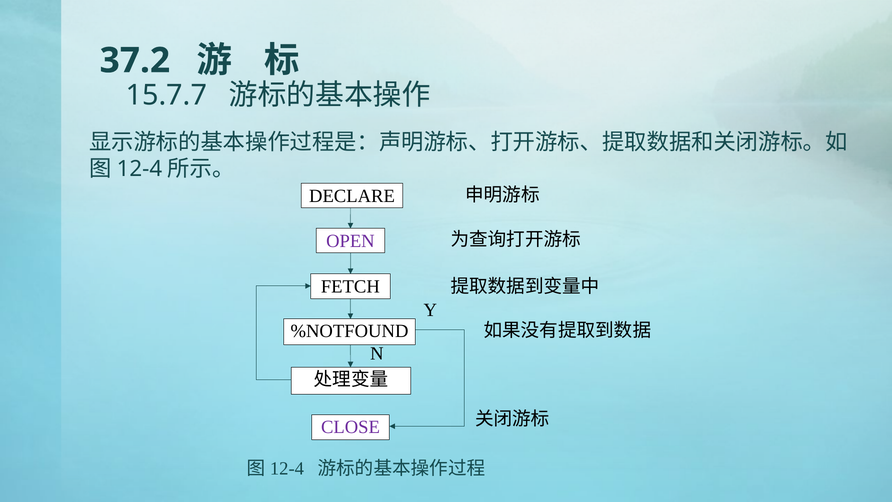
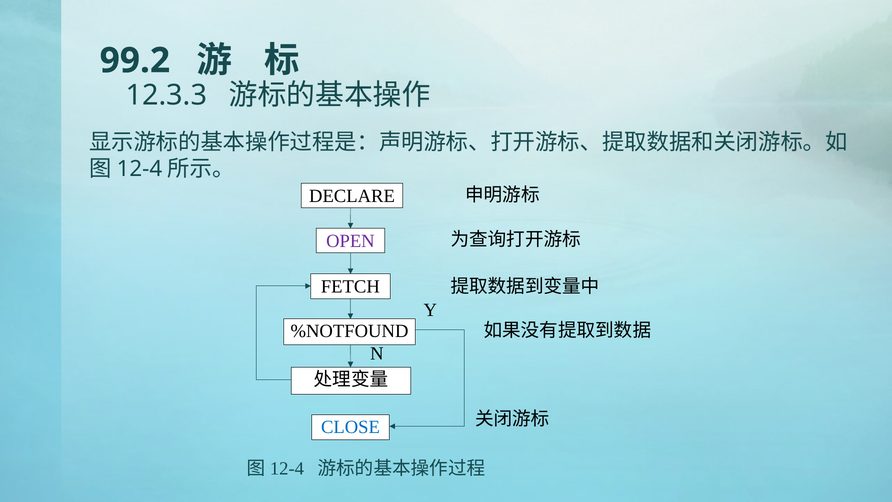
37.2: 37.2 -> 99.2
15.7.7: 15.7.7 -> 12.3.3
CLOSE colour: purple -> blue
